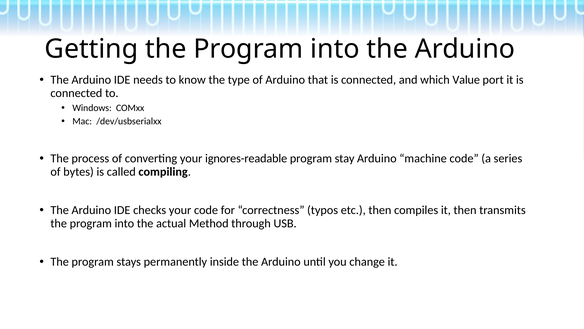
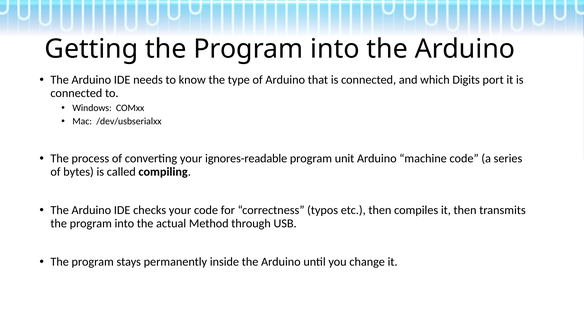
Value: Value -> Digits
stay: stay -> unit
